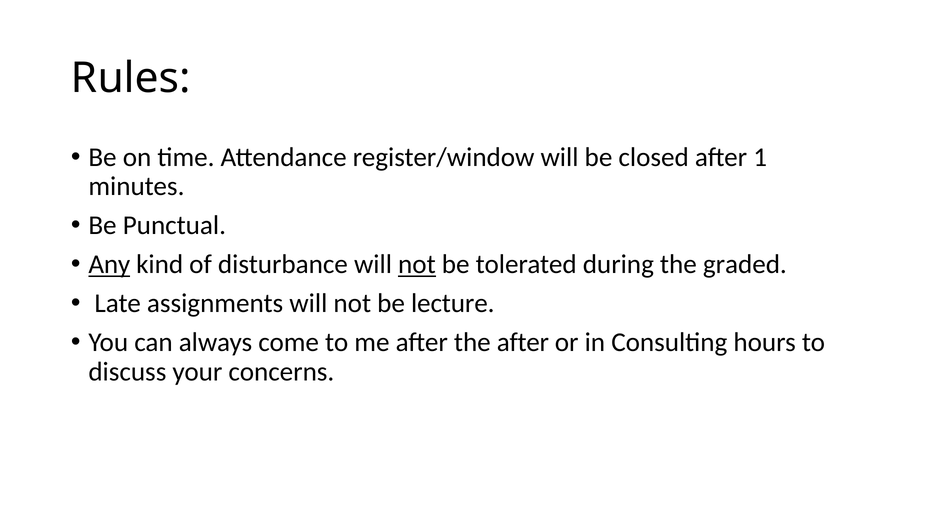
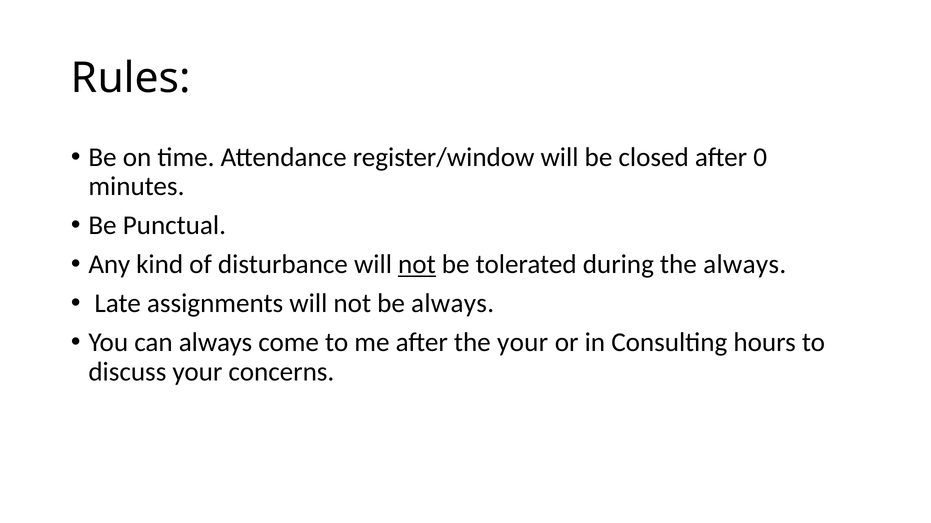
1: 1 -> 0
Any underline: present -> none
the graded: graded -> always
be lecture: lecture -> always
the after: after -> your
